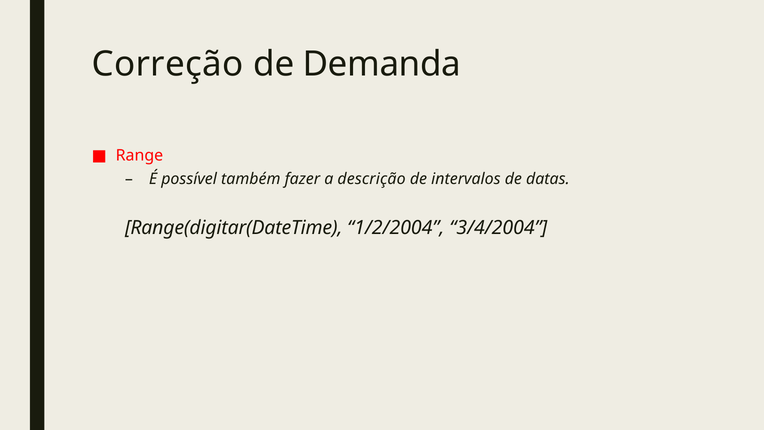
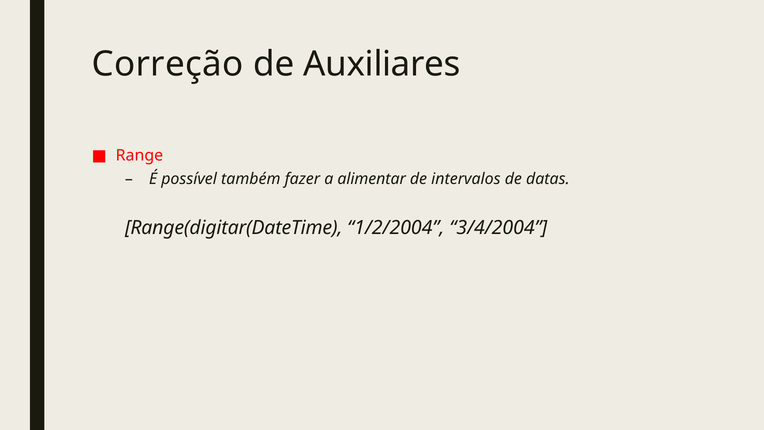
Demanda: Demanda -> Auxiliares
descrição: descrição -> alimentar
